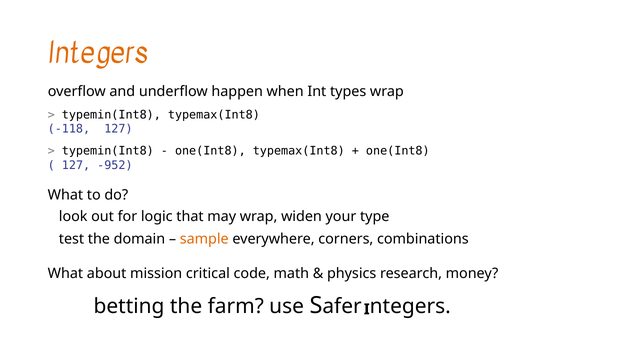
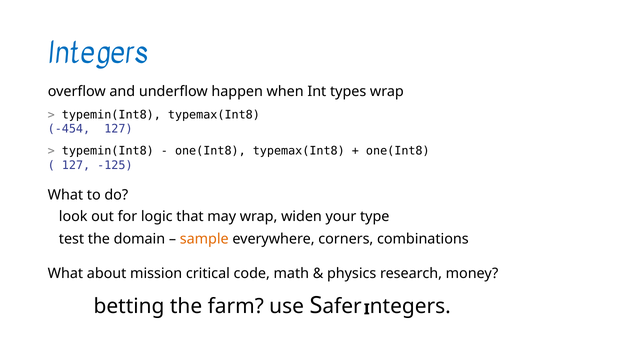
Integers colour: orange -> blue
-118: -118 -> -454
-952: -952 -> -125
